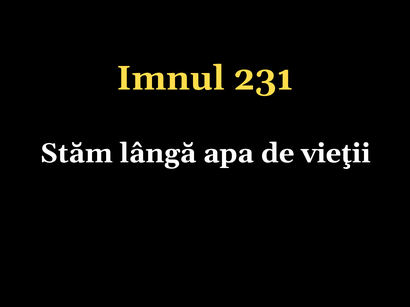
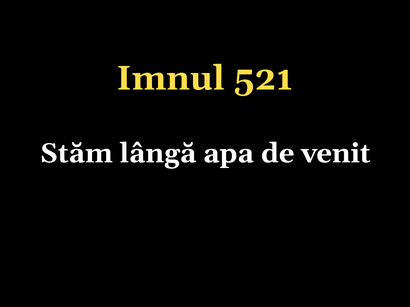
231: 231 -> 521
vieţii: vieţii -> venit
